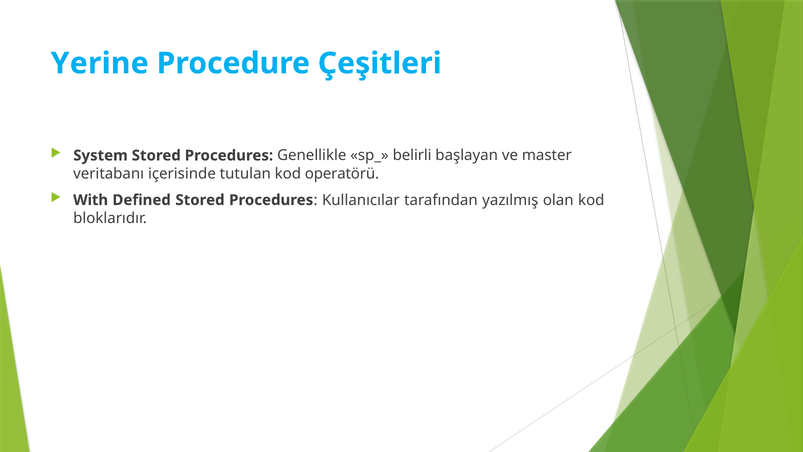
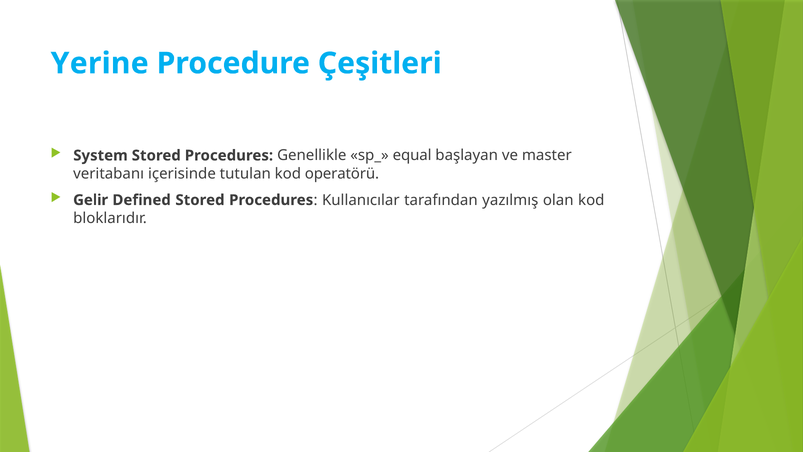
belirli: belirli -> equal
With: With -> Gelir
